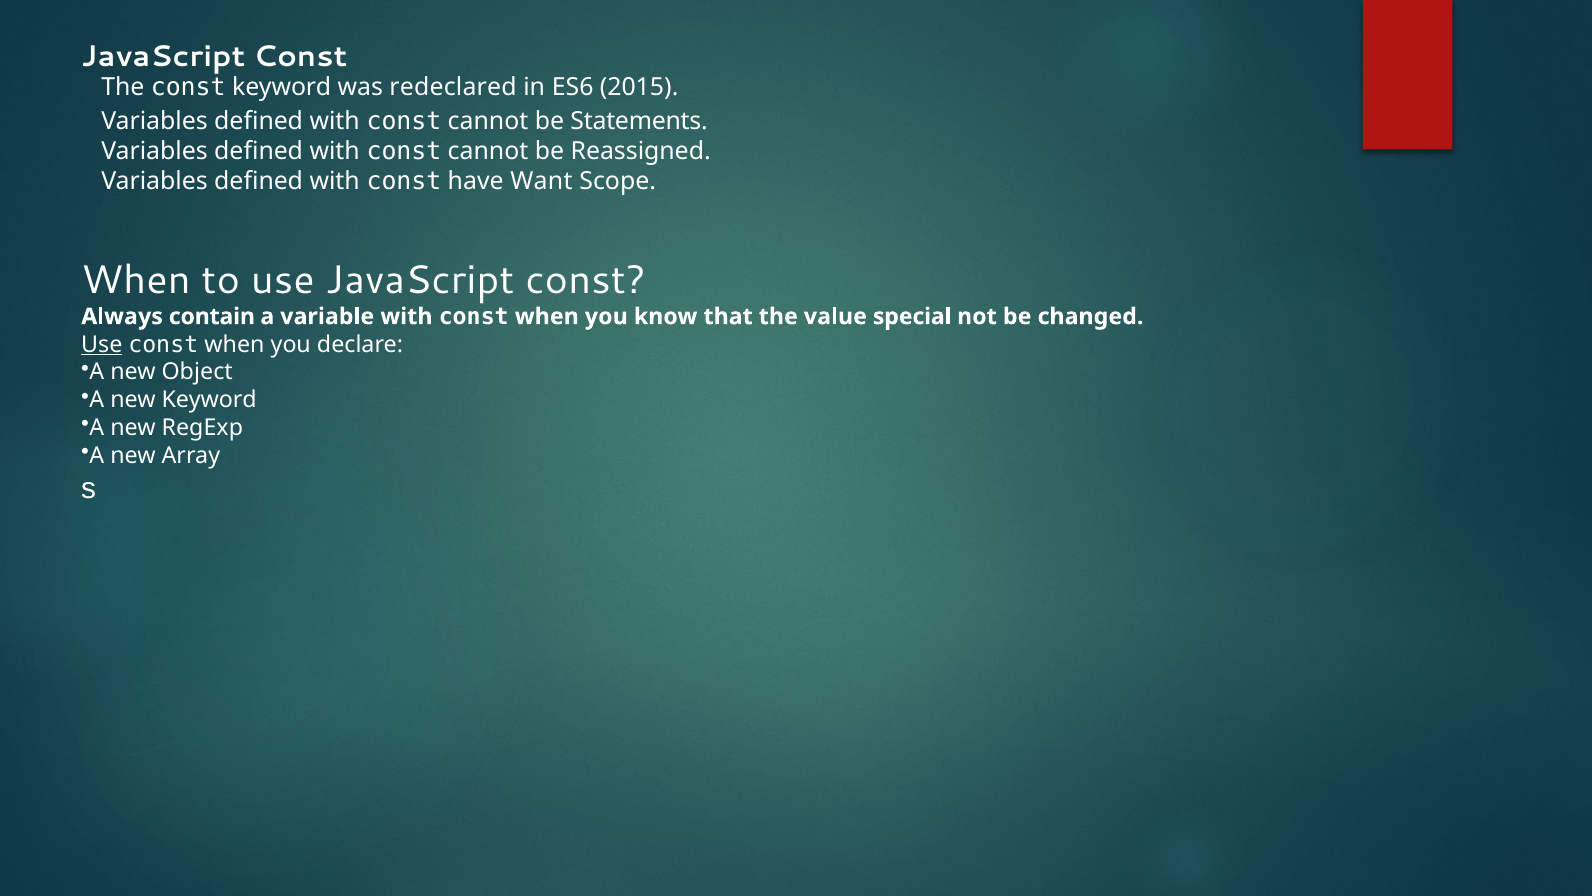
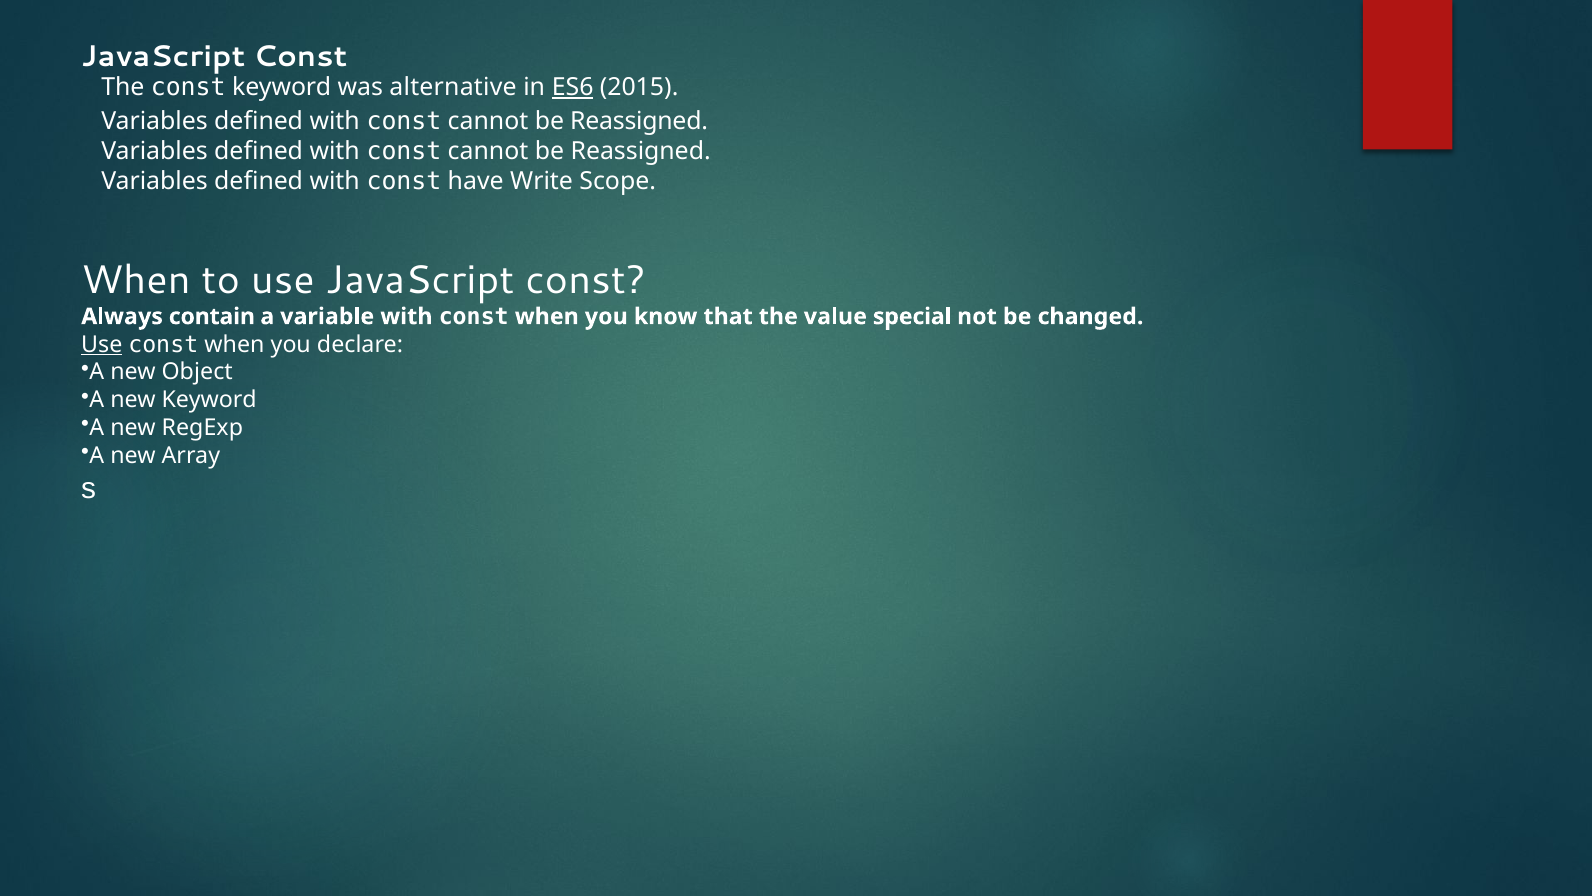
redeclared: redeclared -> alternative
ES6 underline: none -> present
Statements at (639, 121): Statements -> Reassigned
Want: Want -> Write
